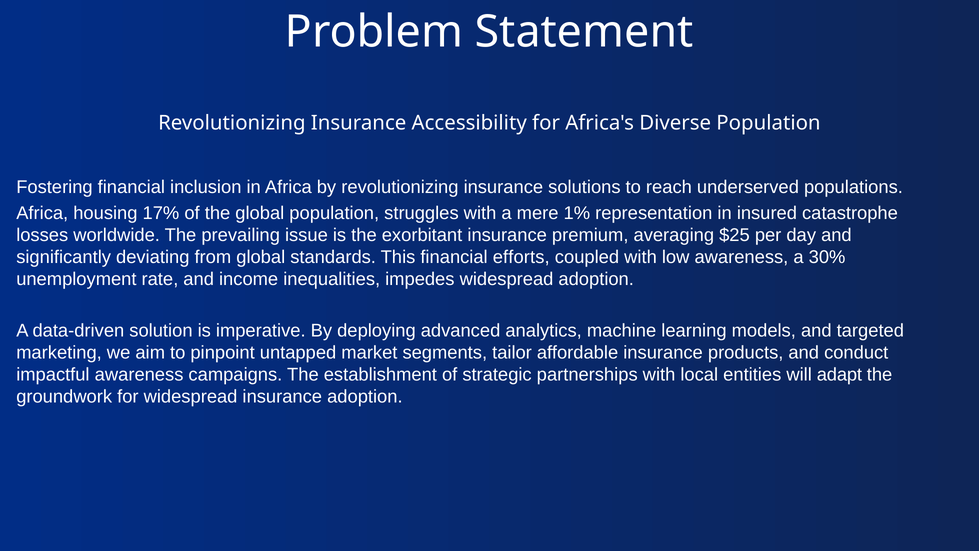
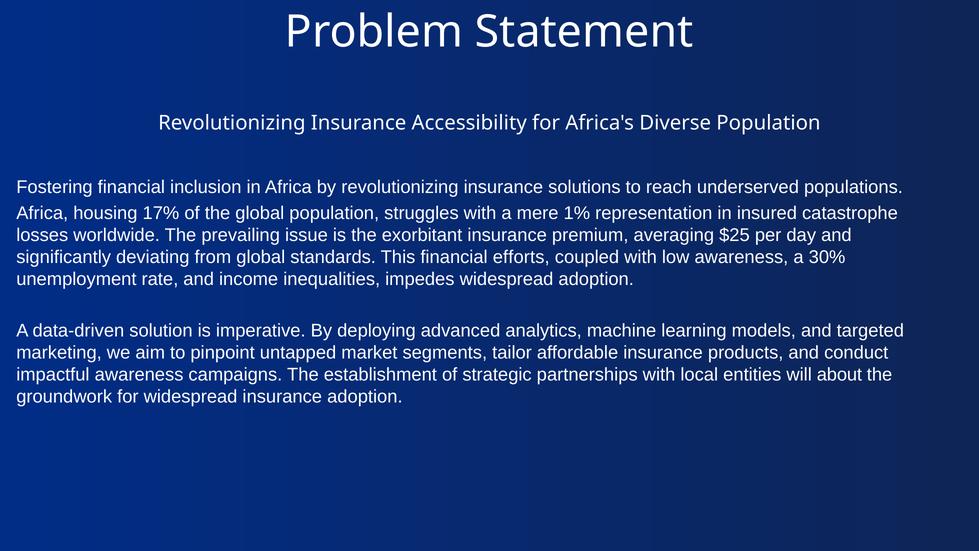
adapt: adapt -> about
